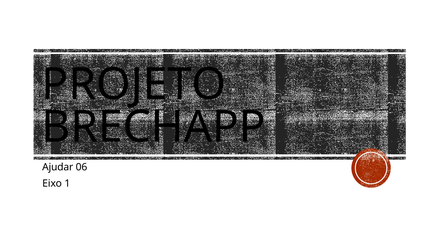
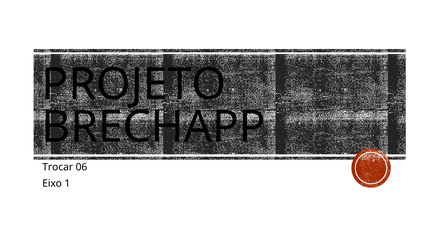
Ajudar: Ajudar -> Trocar
